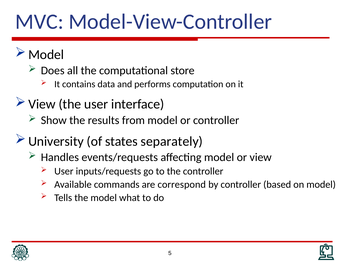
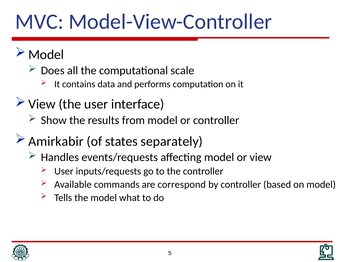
store: store -> scale
University: University -> Amirkabir
